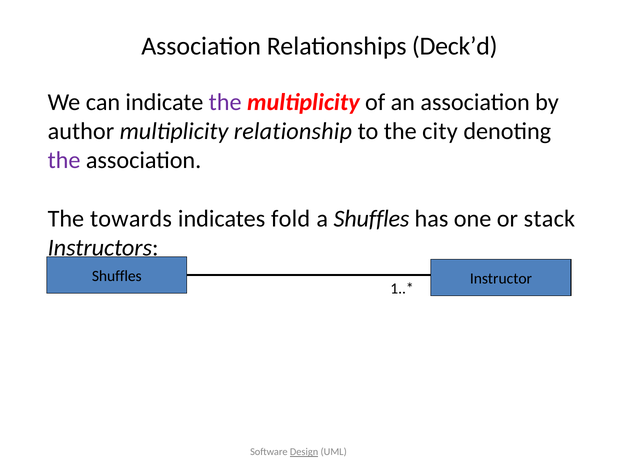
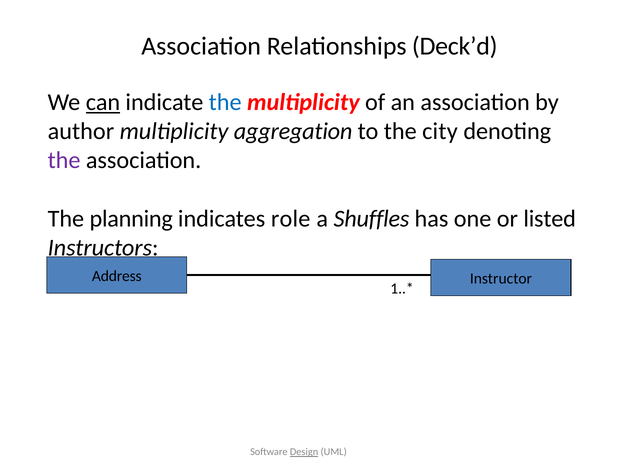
can underline: none -> present
the at (225, 102) colour: purple -> blue
relationship: relationship -> aggregation
towards: towards -> planning
fold: fold -> role
stack: stack -> listed
Shuffles at (117, 276): Shuffles -> Address
